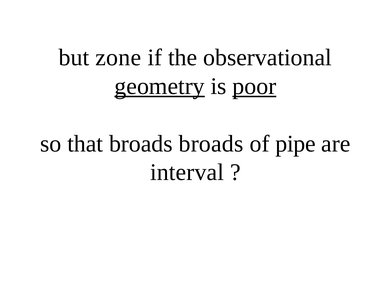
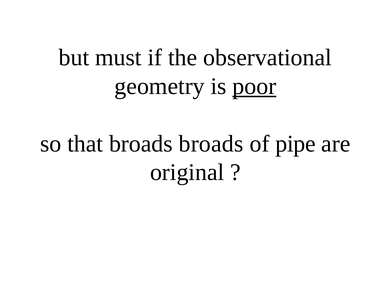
zone: zone -> must
geometry underline: present -> none
interval: interval -> original
